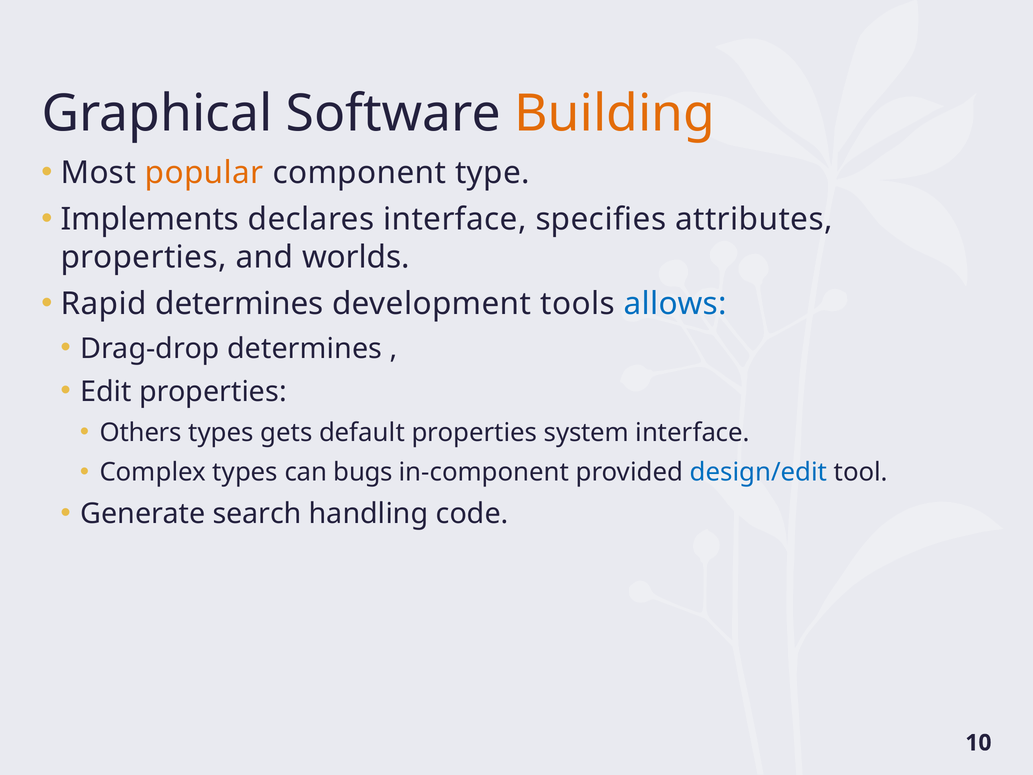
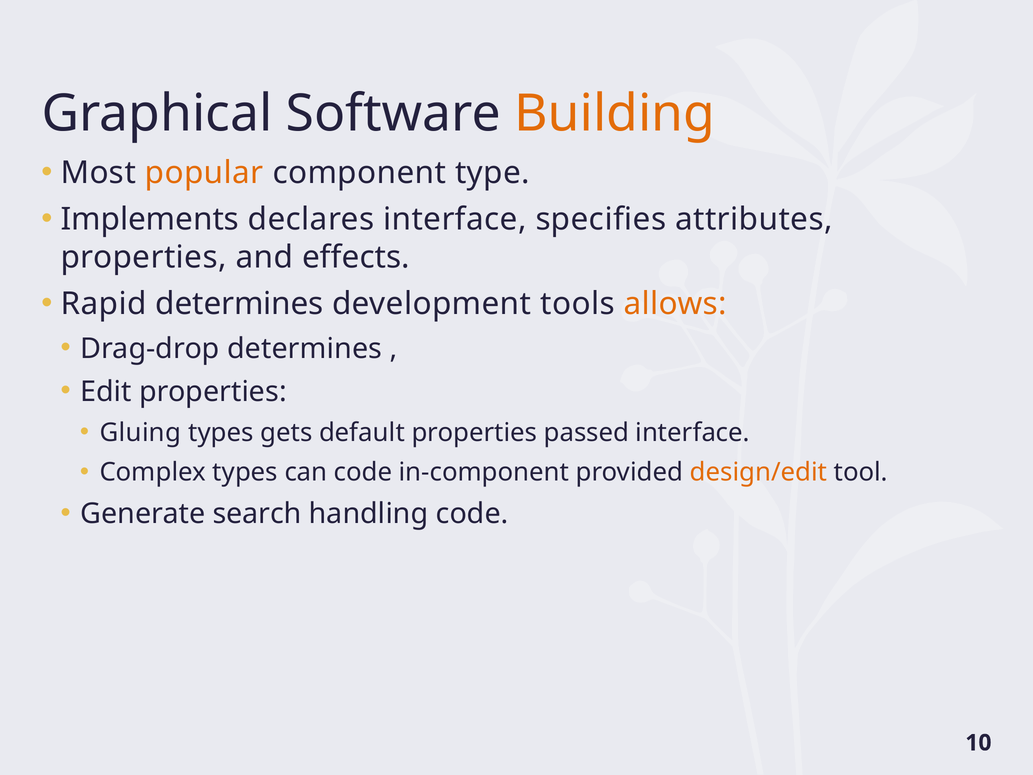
worlds: worlds -> effects
allows colour: blue -> orange
Others: Others -> Gluing
system: system -> passed
can bugs: bugs -> code
design/edit colour: blue -> orange
